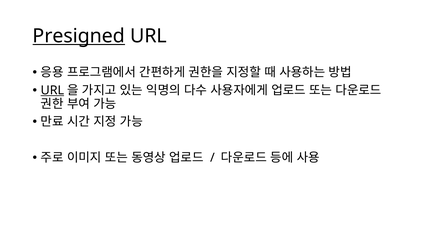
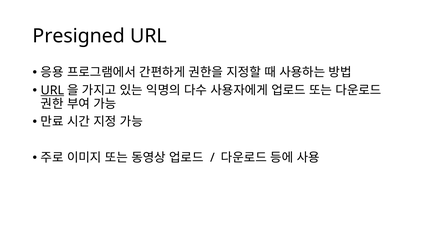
Presigned underline: present -> none
